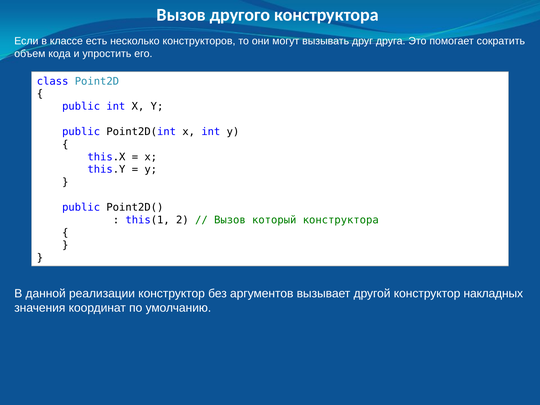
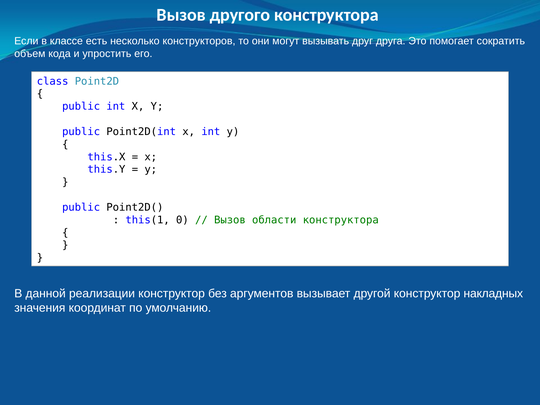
2: 2 -> 0
который: который -> области
